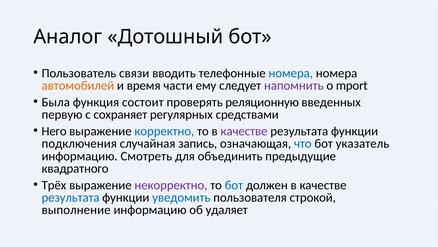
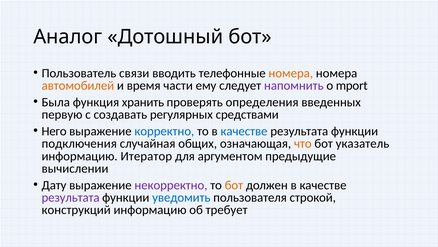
номера at (291, 73) colour: blue -> orange
состоит: состоит -> хранить
реляционную: реляционную -> определения
сохраняет: сохраняет -> создавать
качестве at (244, 131) colour: purple -> blue
запись: запись -> общих
что colour: blue -> orange
Смотреть: Смотреть -> Итератор
объединить: объединить -> аргументом
квадратного: квадратного -> вычислении
Трёх: Трёх -> Дату
бот at (234, 185) colour: blue -> orange
результата at (71, 197) colour: blue -> purple
выполнение: выполнение -> конструкций
удаляет: удаляет -> требует
